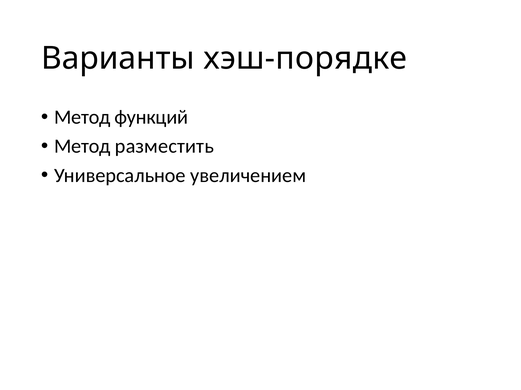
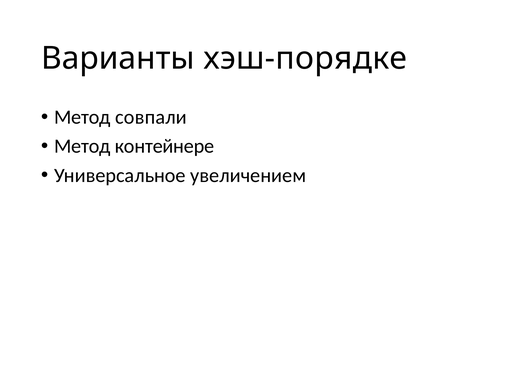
функций: функций -> совпали
разместить: разместить -> контейнере
